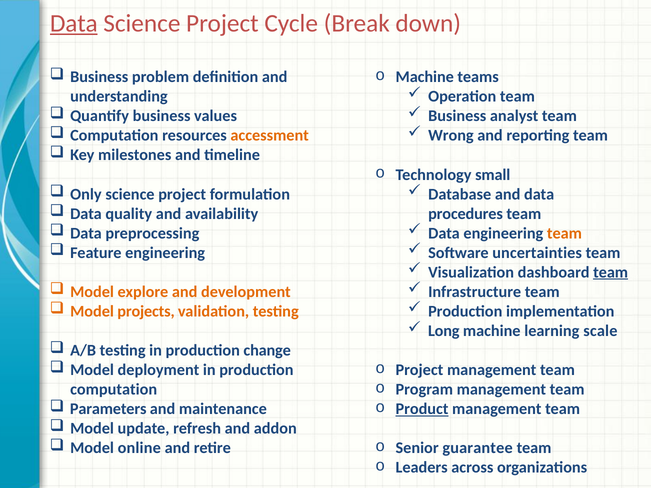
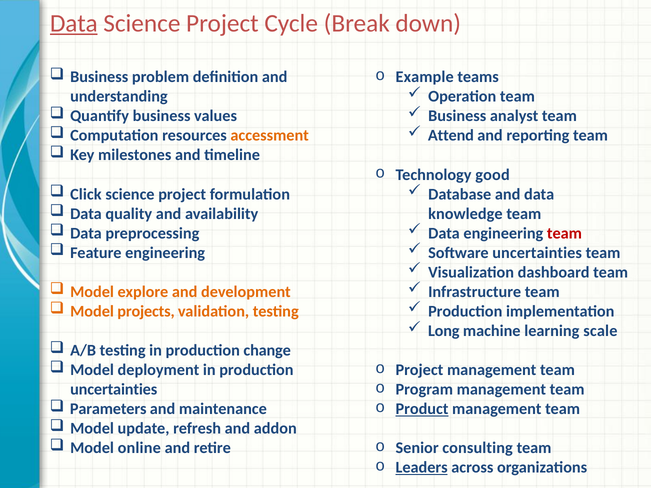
Machine at (425, 77): Machine -> Example
Wrong: Wrong -> Attend
small: small -> good
Only: Only -> Click
procedures: procedures -> knowledge
team at (564, 233) colour: orange -> red
team at (611, 272) underline: present -> none
computation at (114, 390): computation -> uncertainties
guarantee: guarantee -> consulting
Leaders underline: none -> present
